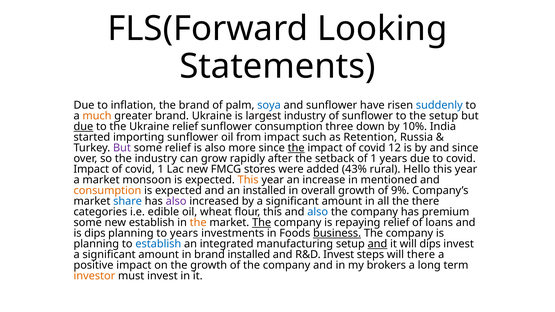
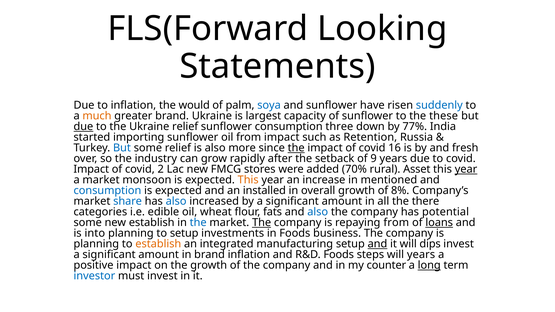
the brand: brand -> would
largest industry: industry -> capacity
the setup: setup -> these
10%: 10% -> 77%
But at (122, 148) colour: purple -> blue
12: 12 -> 16
and since: since -> fresh
of 1: 1 -> 9
covid 1: 1 -> 2
43%: 43% -> 70%
Hello: Hello -> Asset
year at (466, 169) underline: none -> present
consumption at (107, 191) colour: orange -> blue
9%: 9% -> 8%
also at (176, 201) colour: purple -> blue
flour this: this -> fats
premium: premium -> potential
the at (198, 223) colour: orange -> blue
repaying relief: relief -> from
loans underline: none -> present
is dips: dips -> into
to years: years -> setup
business underline: present -> none
establish at (158, 244) colour: blue -> orange
brand installed: installed -> inflation
R&D Invest: Invest -> Foods
will there: there -> years
brokers: brokers -> counter
long underline: none -> present
investor colour: orange -> blue
